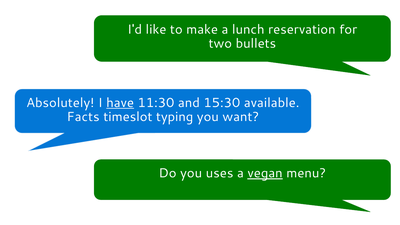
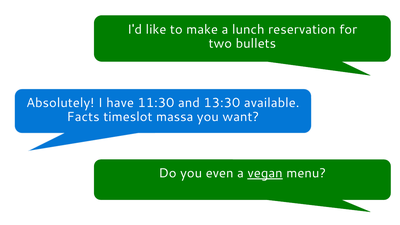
have underline: present -> none
15:30: 15:30 -> 13:30
typing: typing -> massa
uses: uses -> even
